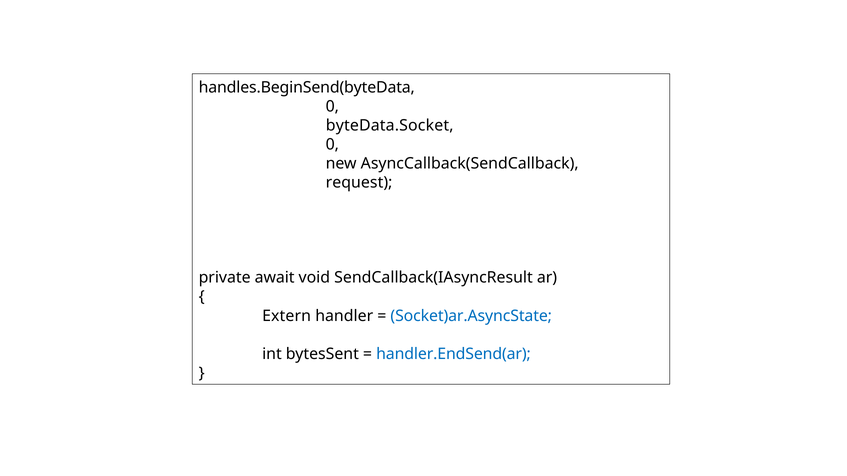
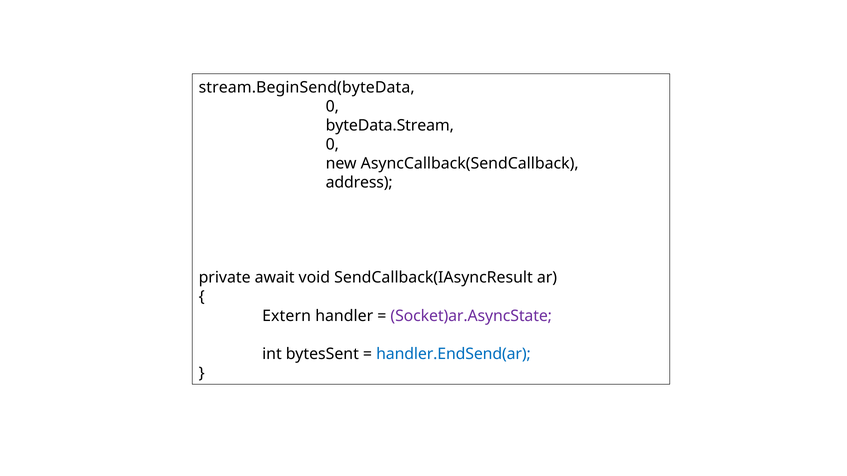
handles.BeginSend(byteData: handles.BeginSend(byteData -> stream.BeginSend(byteData
byteData.Socket: byteData.Socket -> byteData.Stream
request: request -> address
Socket)ar.AsyncState colour: blue -> purple
